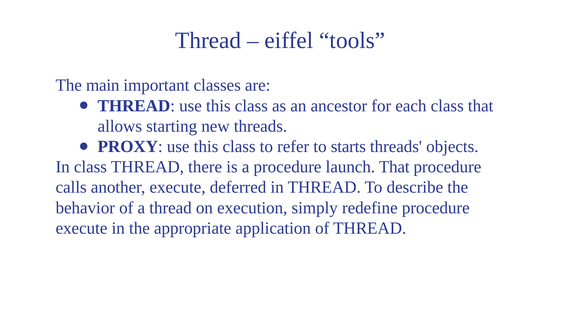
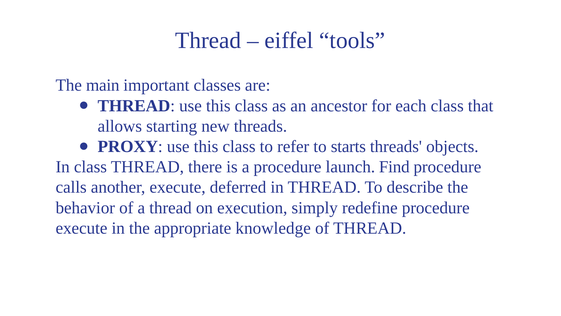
launch That: That -> Find
application: application -> knowledge
